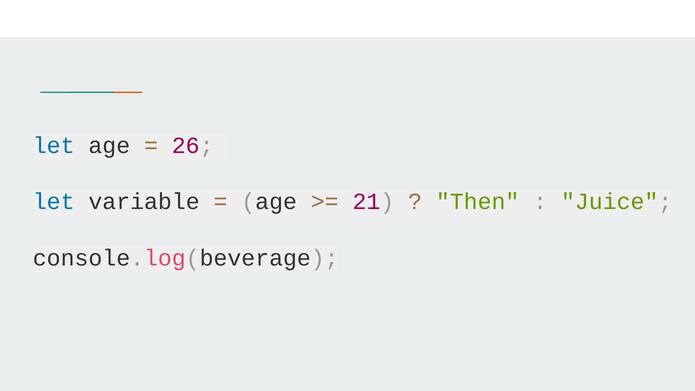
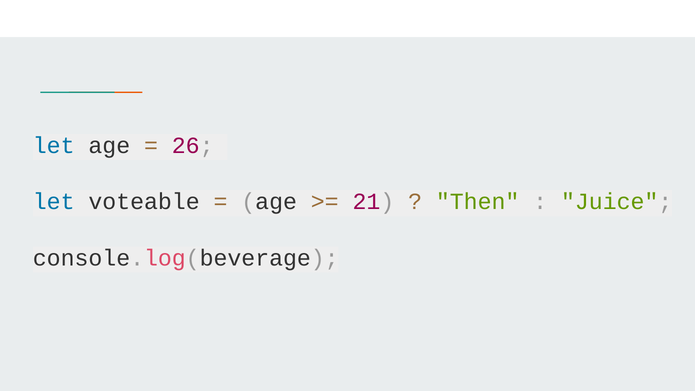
variable: variable -> voteable
